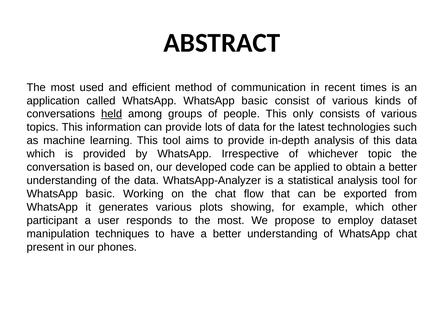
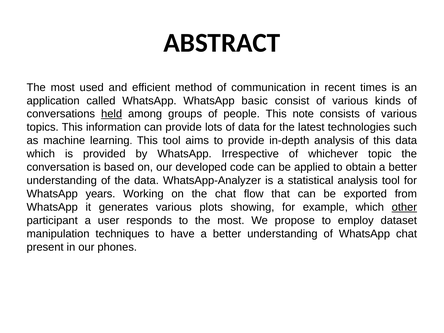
only: only -> note
basic at (100, 194): basic -> years
other underline: none -> present
